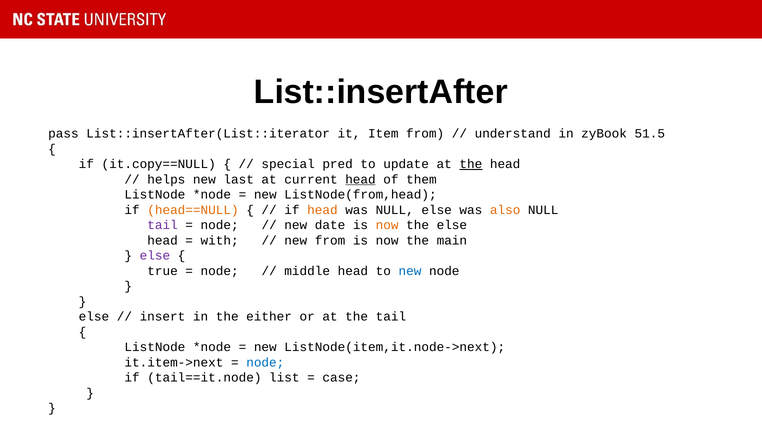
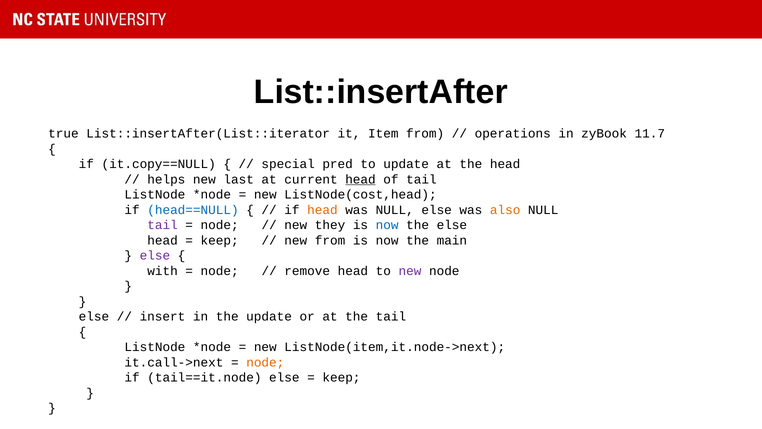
pass: pass -> true
understand: understand -> operations
51.5: 51.5 -> 11.7
the at (471, 164) underline: present -> none
of them: them -> tail
ListNode(from,head: ListNode(from,head -> ListNode(cost,head
head==NULL colour: orange -> blue
date: date -> they
now at (387, 225) colour: orange -> blue
with at (220, 240): with -> keep
true: true -> with
middle: middle -> remove
new at (410, 271) colour: blue -> purple
the either: either -> update
it.item->next: it.item->next -> it.call->next
node at (265, 362) colour: blue -> orange
tail==it.node list: list -> else
case at (341, 377): case -> keep
